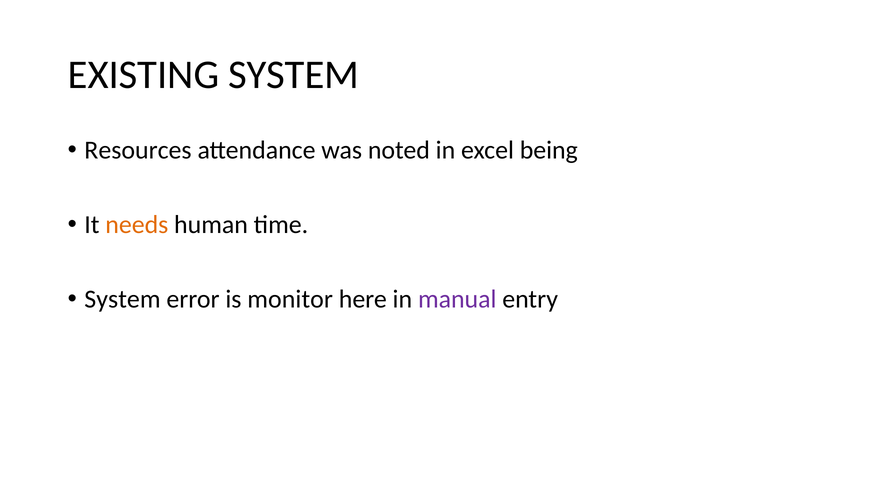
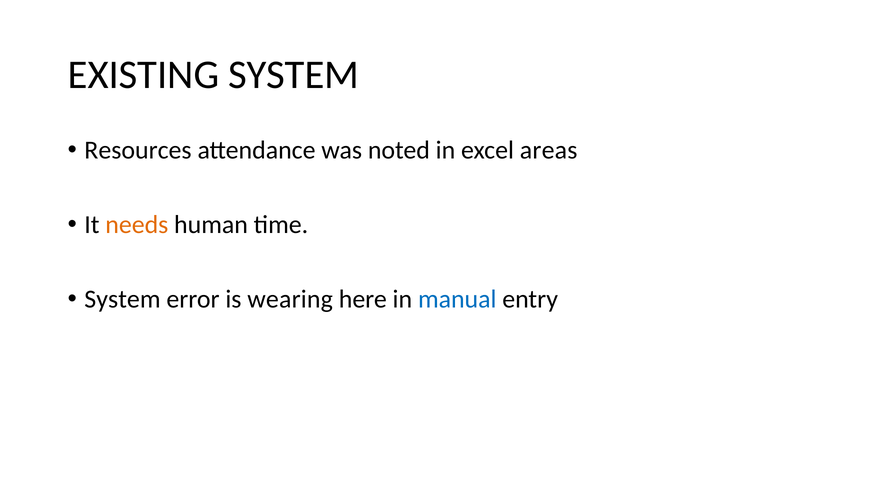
being: being -> areas
monitor: monitor -> wearing
manual colour: purple -> blue
